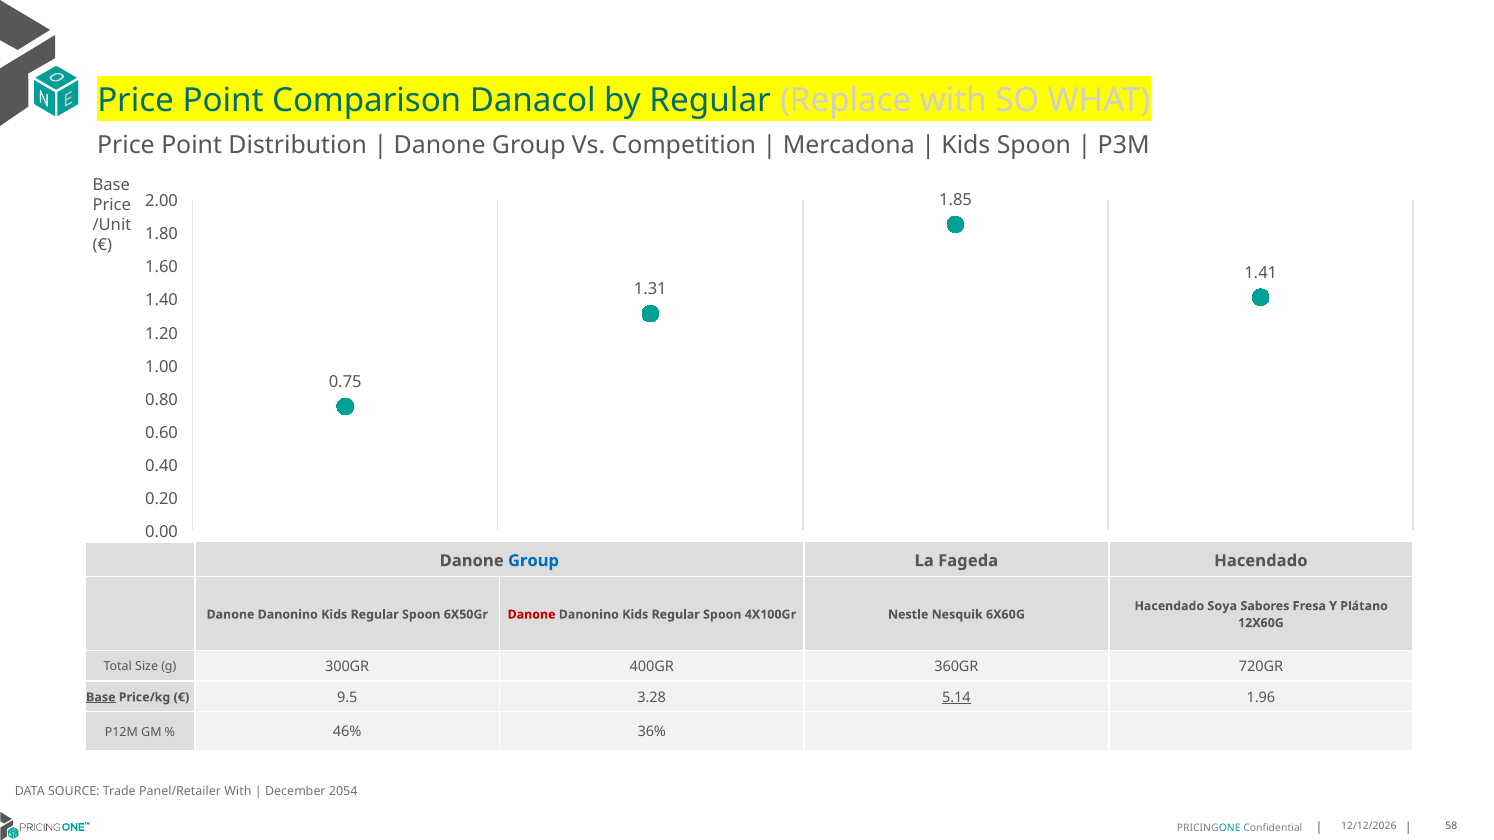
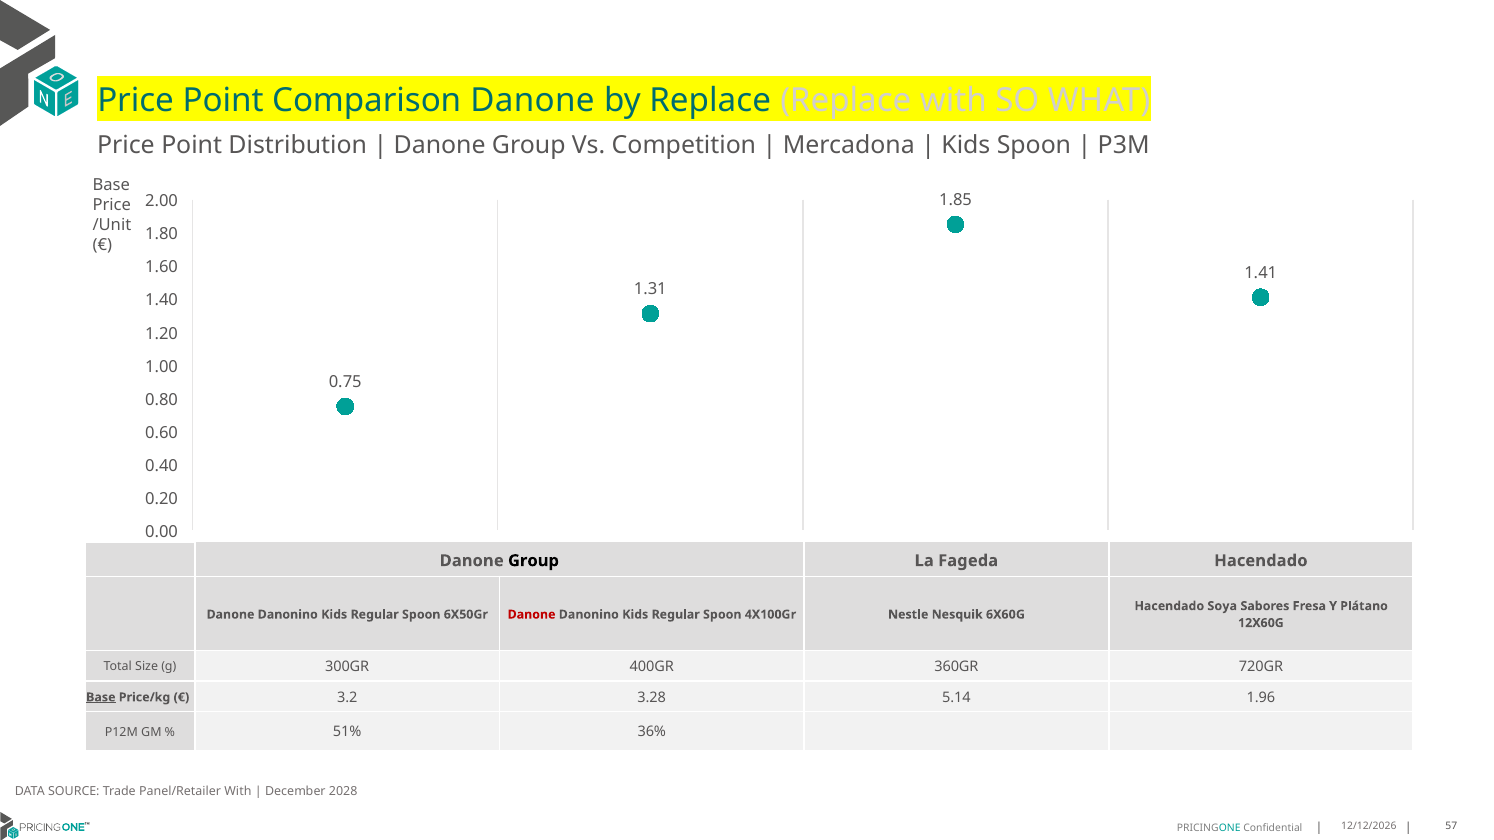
Comparison Danacol: Danacol -> Danone
by Regular: Regular -> Replace
Group at (533, 561) colour: blue -> black
9.5: 9.5 -> 3.2
5.14 underline: present -> none
46%: 46% -> 51%
2054: 2054 -> 2028
58: 58 -> 57
